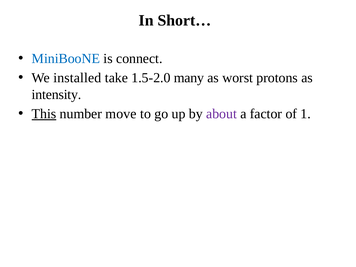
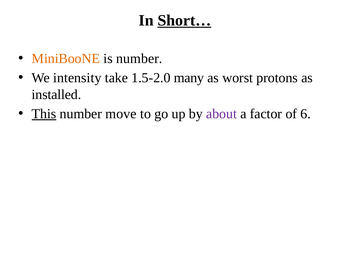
Short… underline: none -> present
MiniBooNE colour: blue -> orange
is connect: connect -> number
installed: installed -> intensity
intensity: intensity -> installed
1: 1 -> 6
